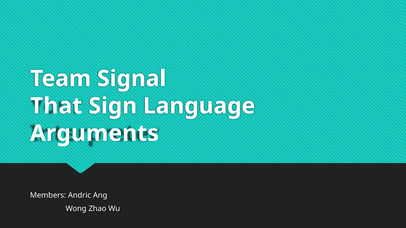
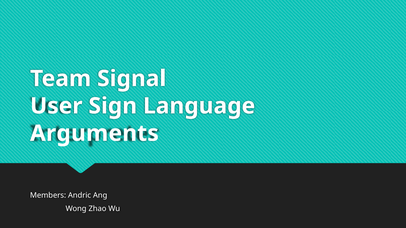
That: That -> User
